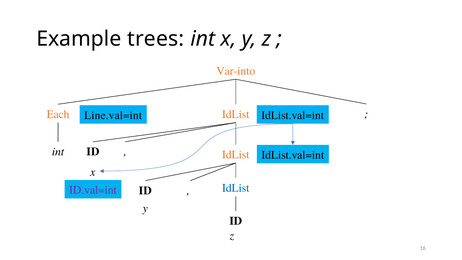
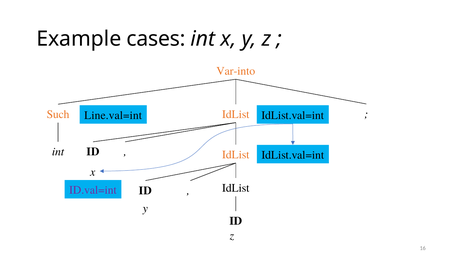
trees: trees -> cases
Each: Each -> Such
IdList at (236, 188) colour: blue -> black
